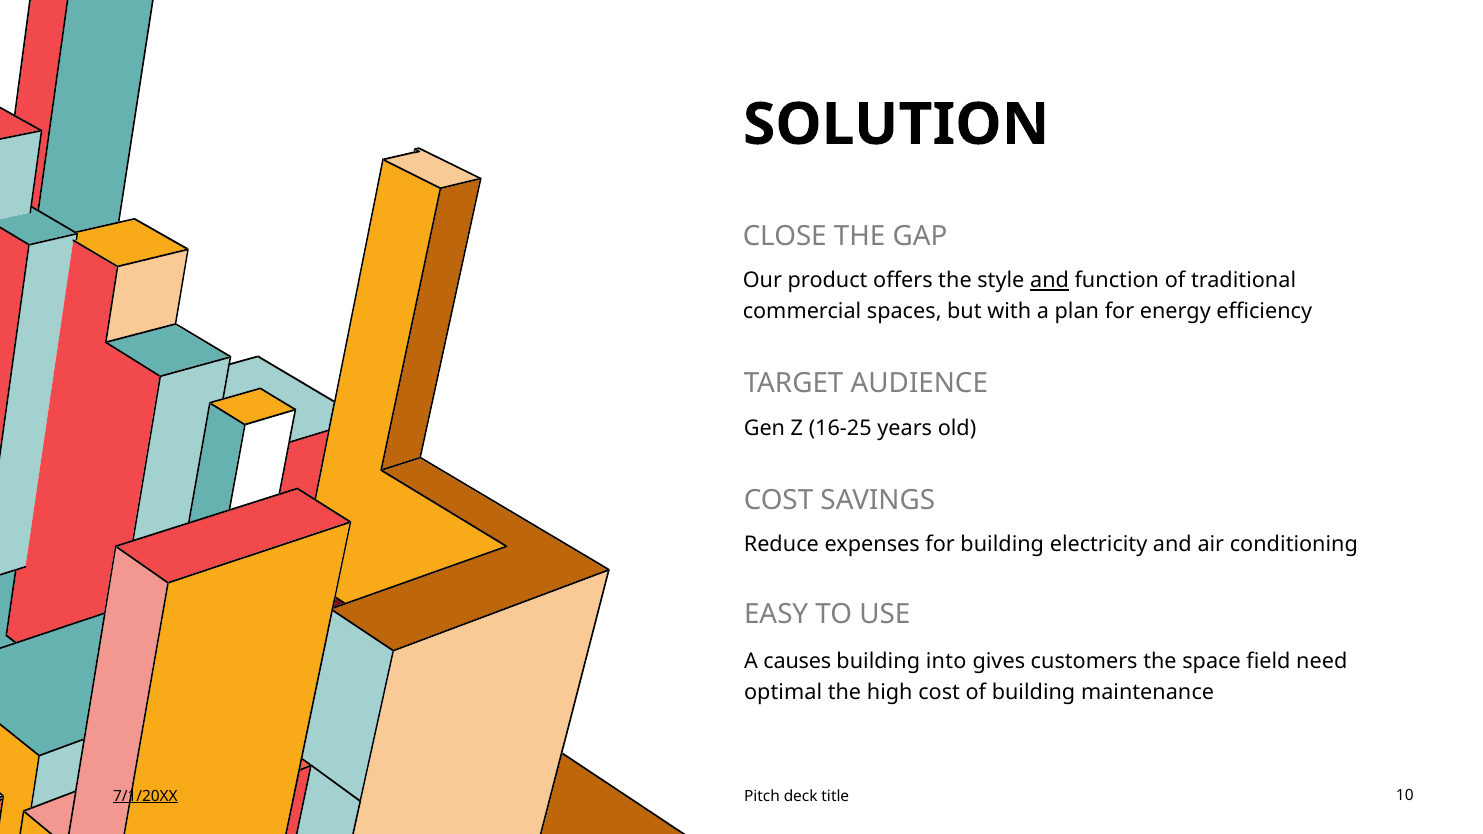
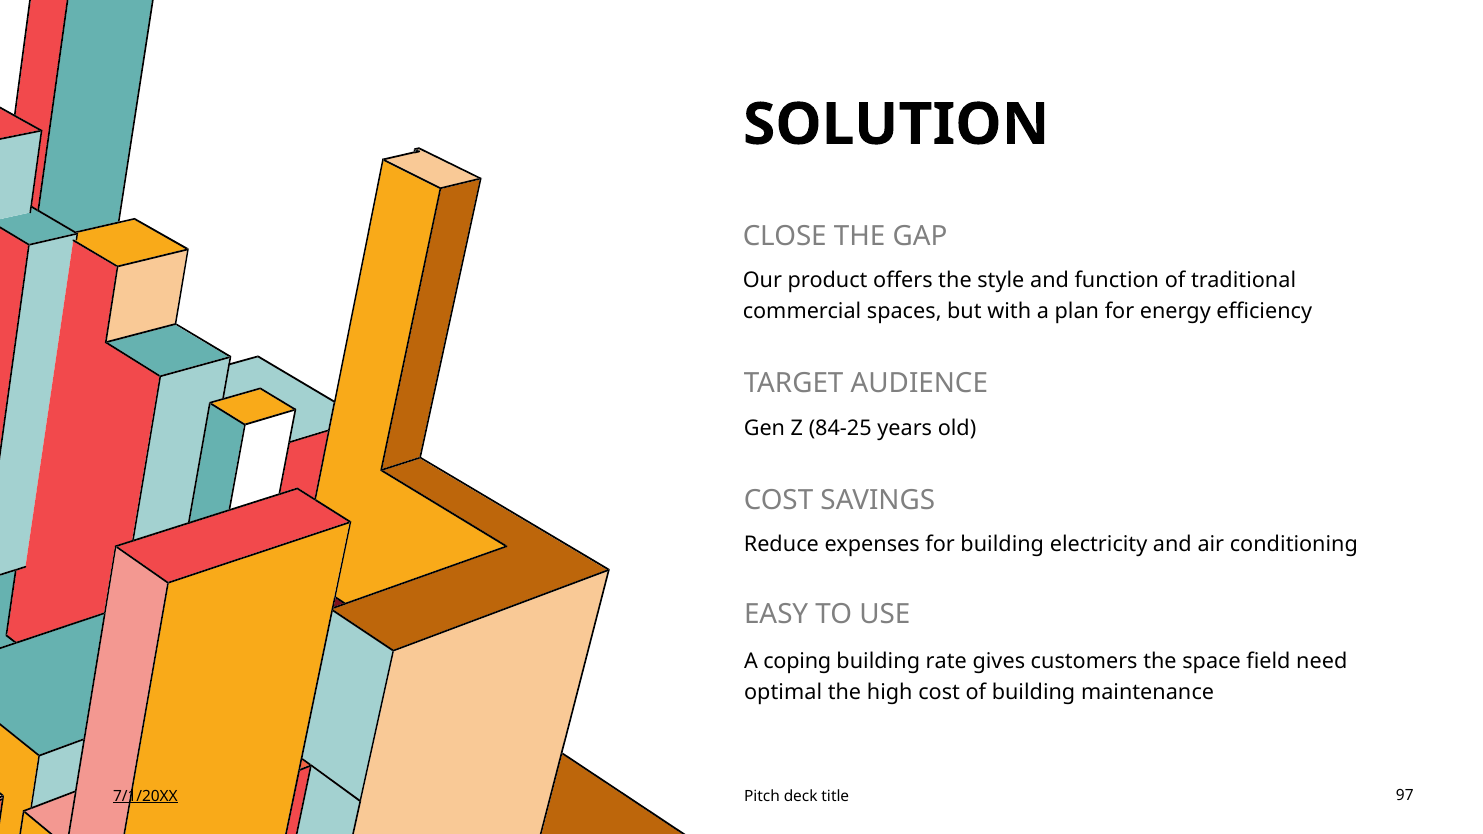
and at (1050, 281) underline: present -> none
16-25: 16-25 -> 84-25
causes: causes -> coping
into: into -> rate
10: 10 -> 97
